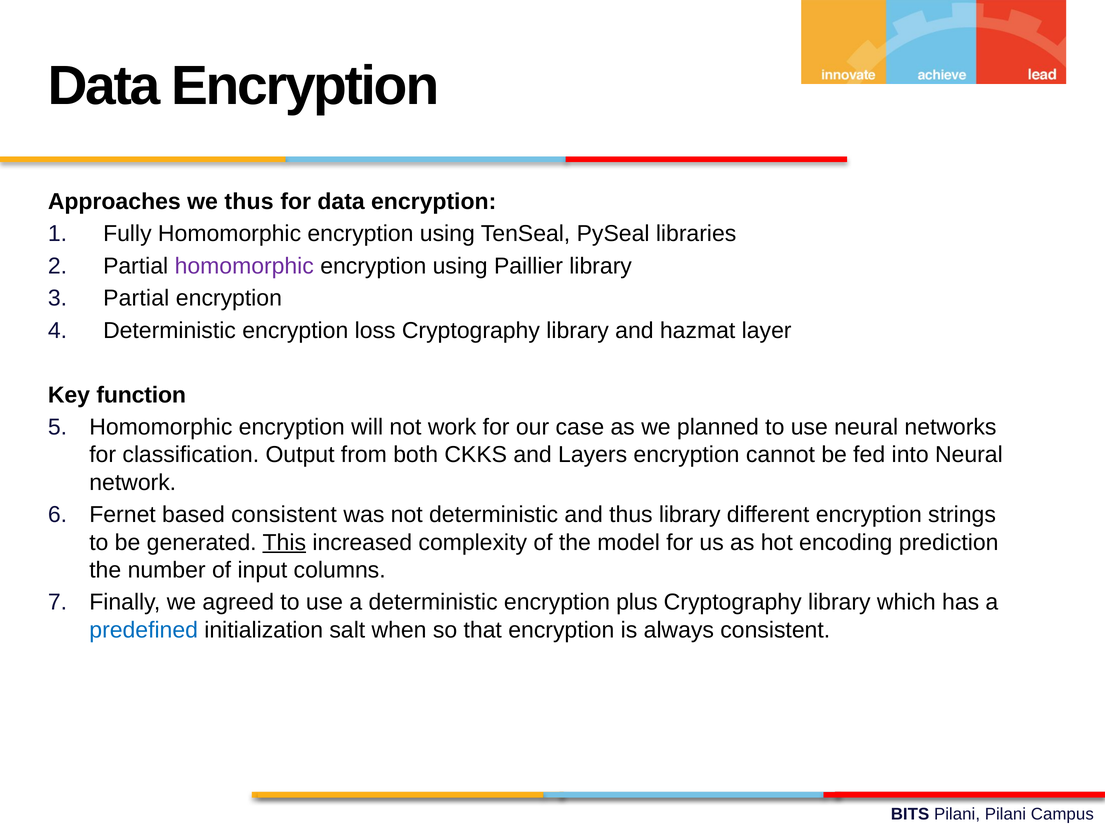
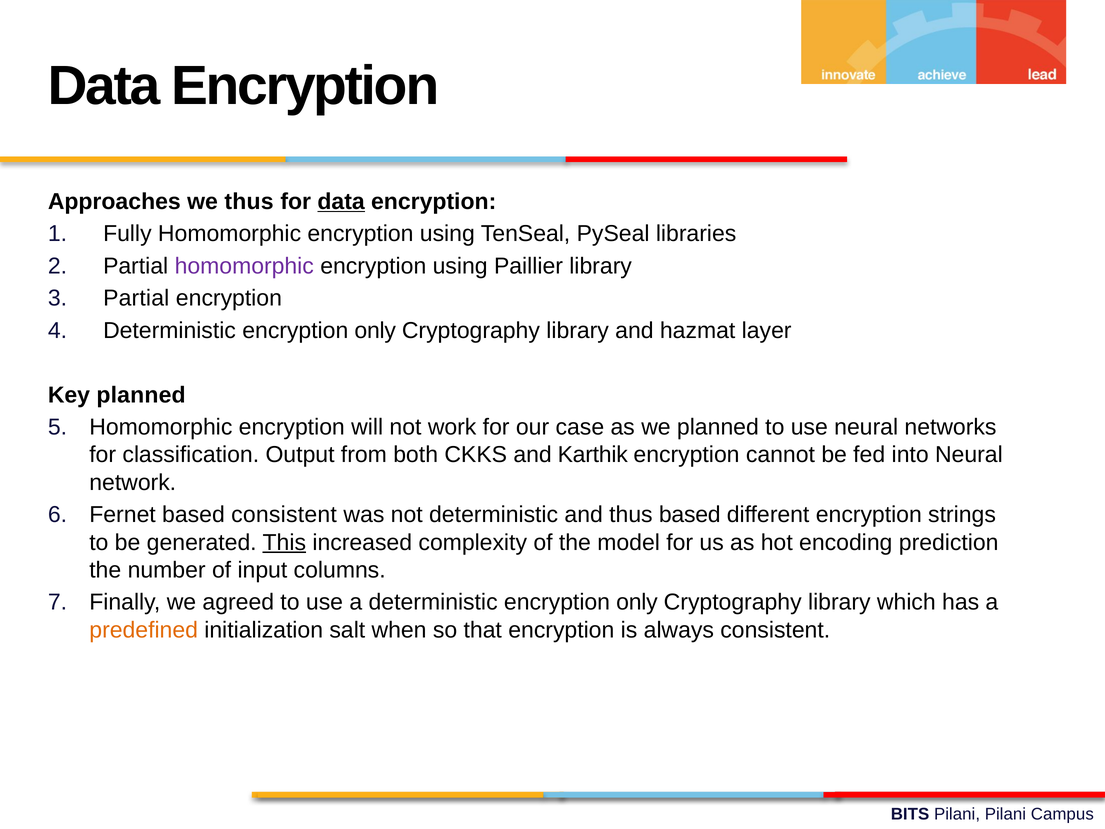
data at (341, 201) underline: none -> present
loss at (375, 330): loss -> only
Key function: function -> planned
Layers: Layers -> Karthik
thus library: library -> based
a deterministic encryption plus: plus -> only
predefined colour: blue -> orange
